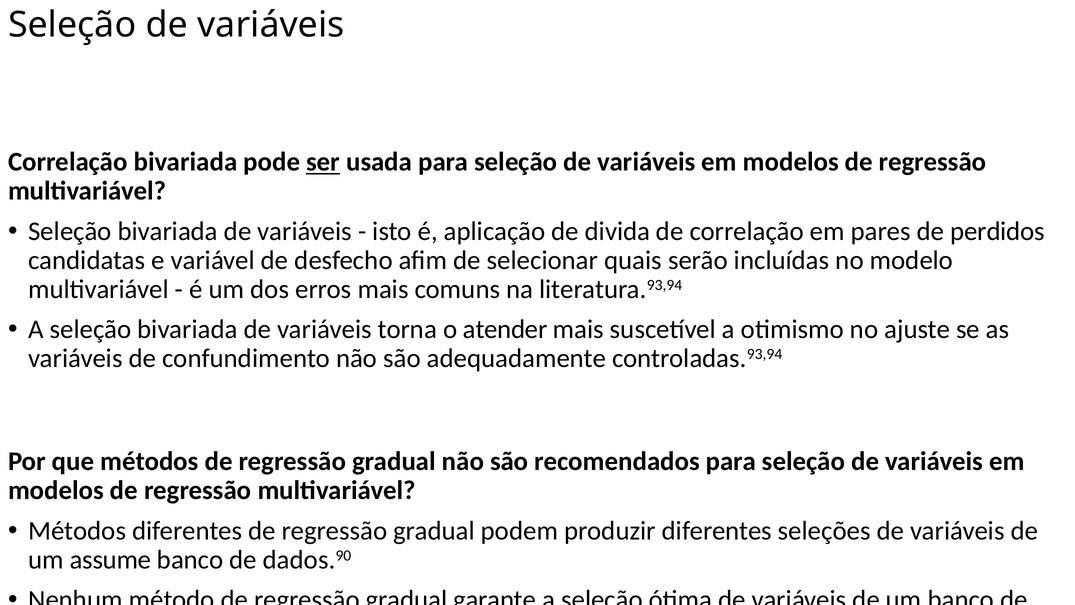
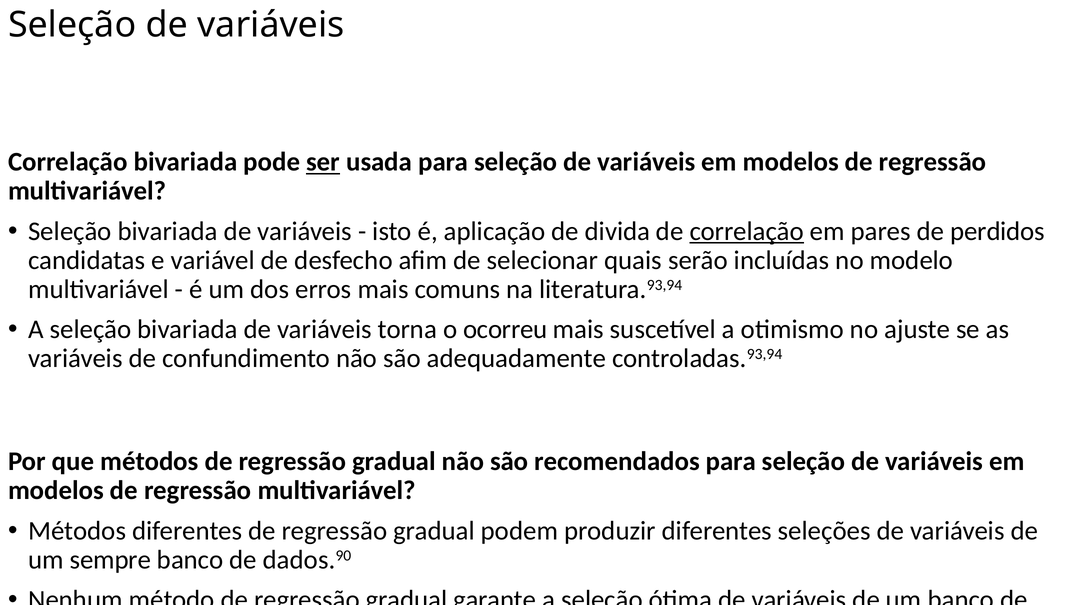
correlação at (747, 231) underline: none -> present
atender: atender -> ocorreu
assume: assume -> sempre
